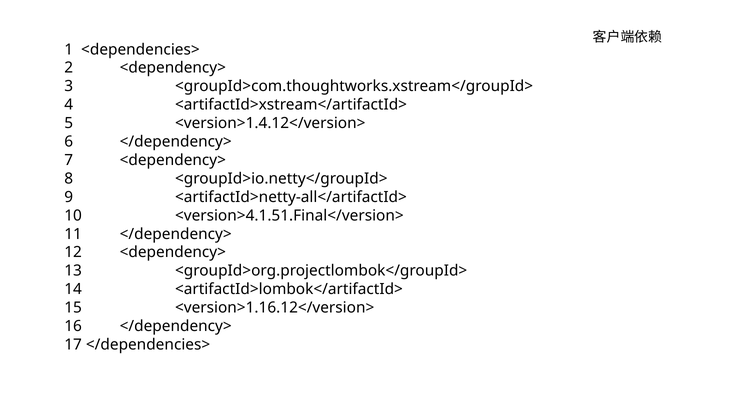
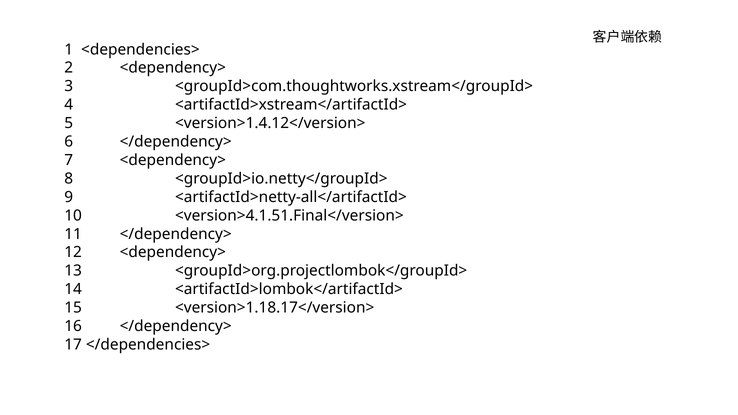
<version>1.16.12</version>: <version>1.16.12</version> -> <version>1.18.17</version>
